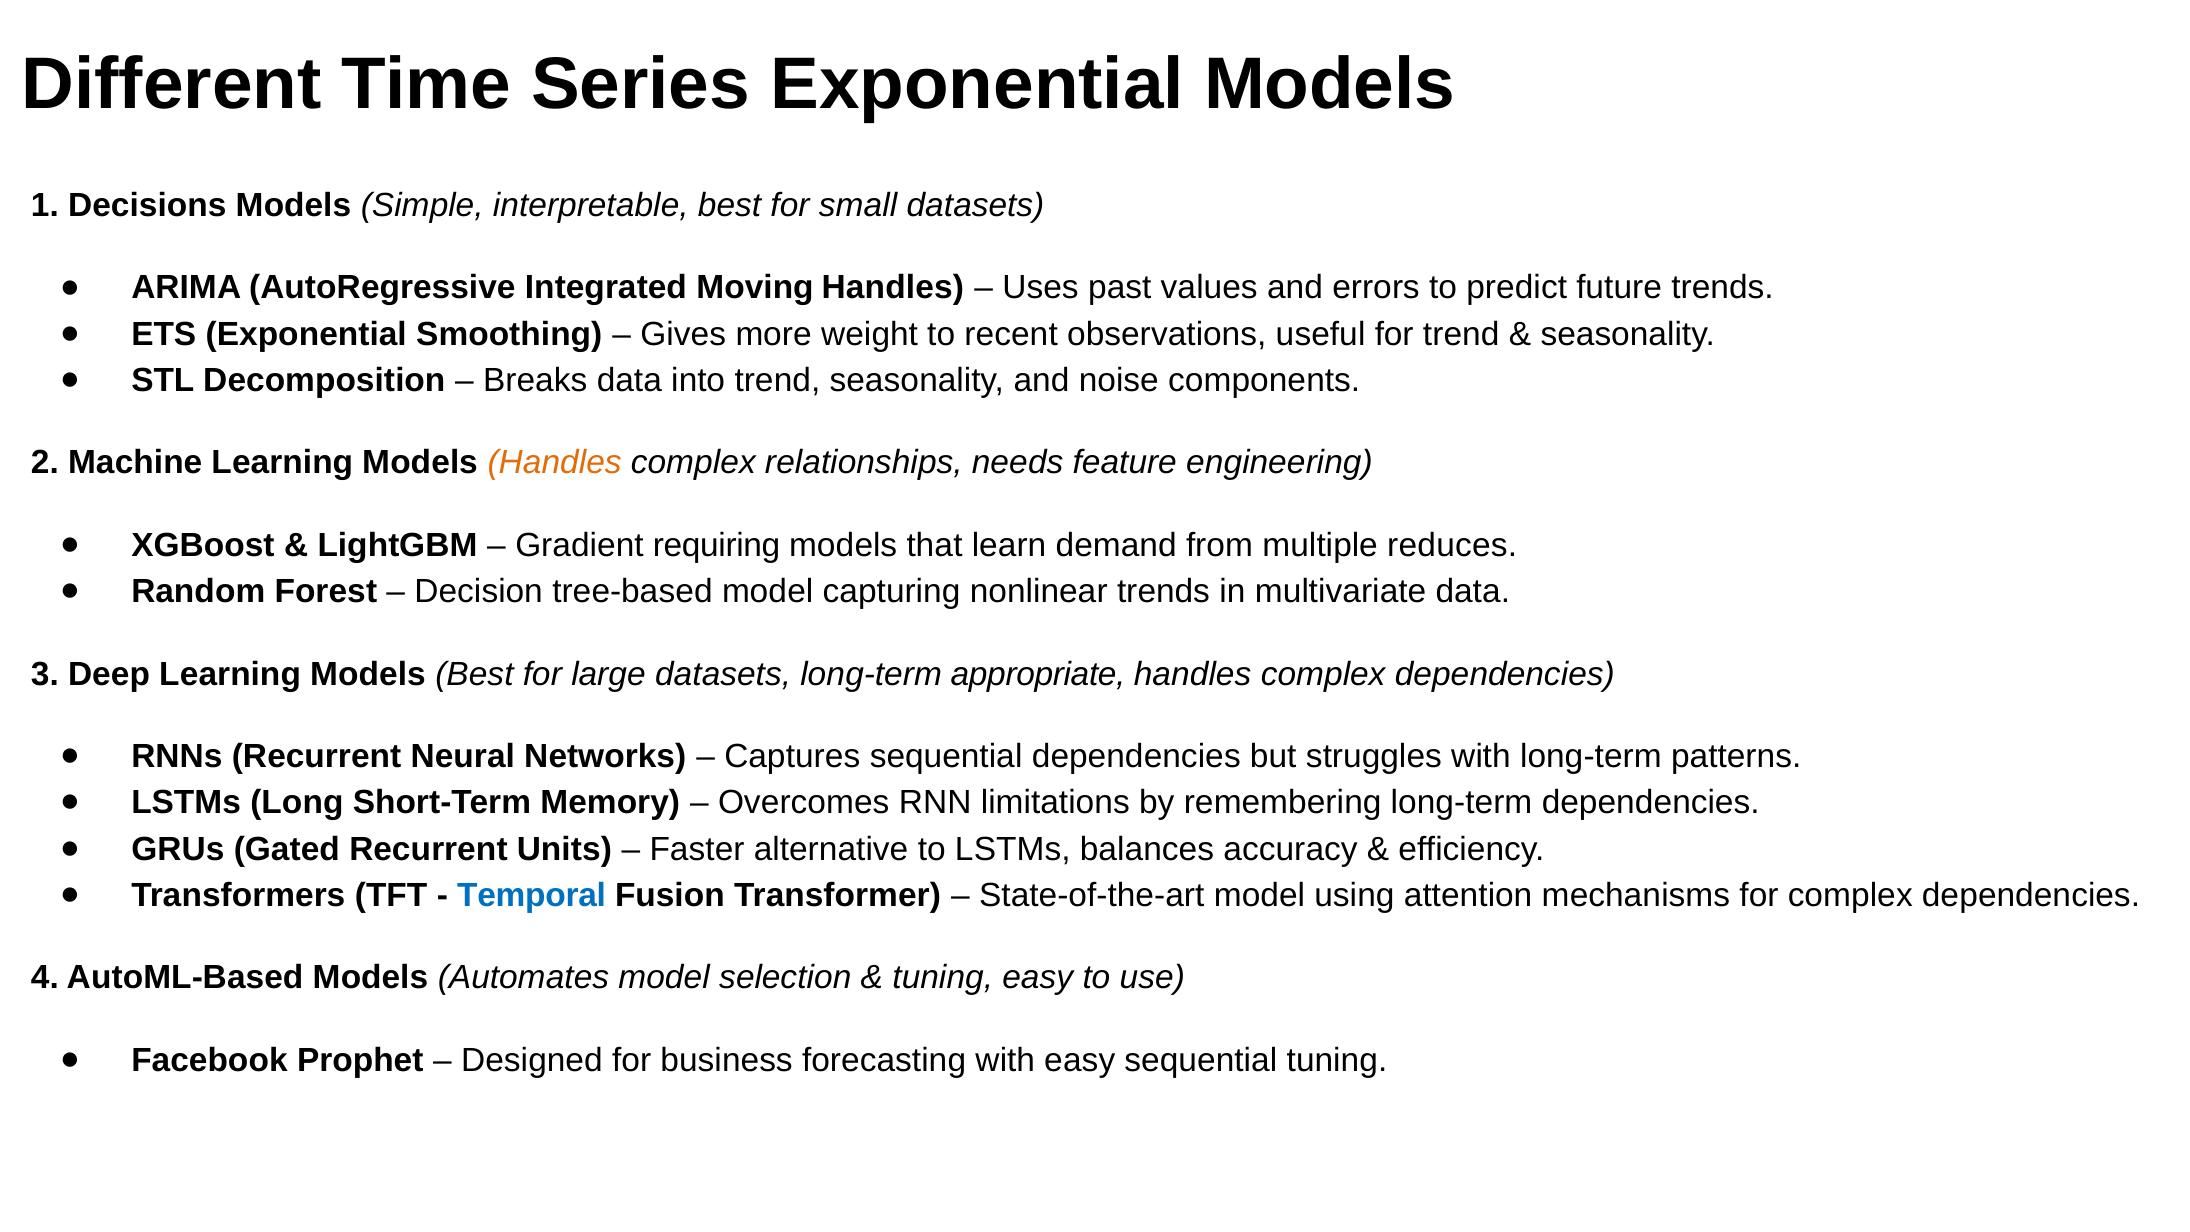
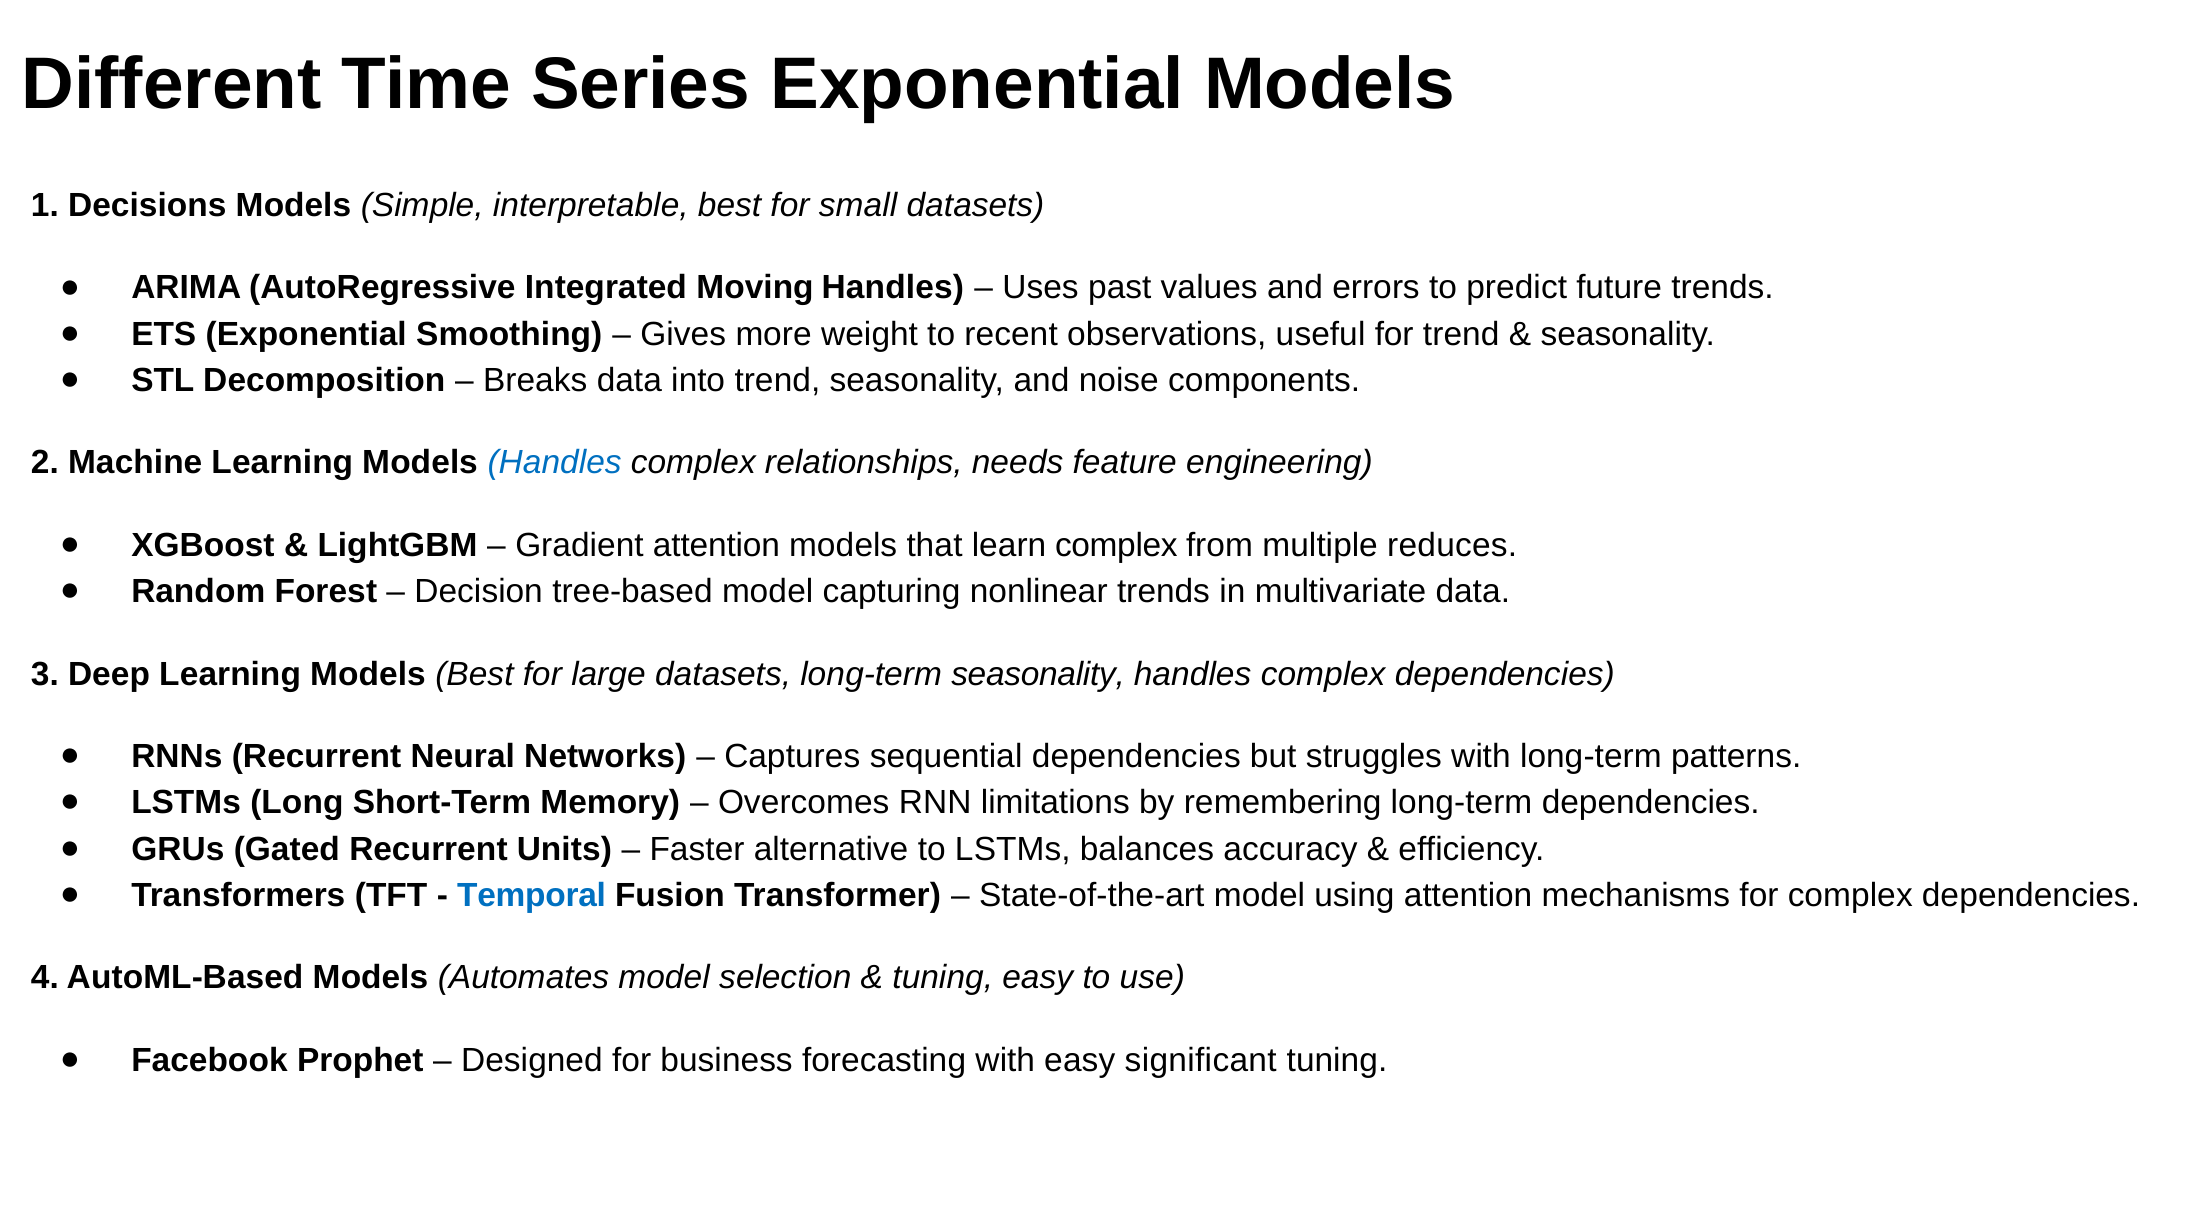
Handles at (555, 463) colour: orange -> blue
Gradient requiring: requiring -> attention
learn demand: demand -> complex
long-term appropriate: appropriate -> seasonality
easy sequential: sequential -> significant
